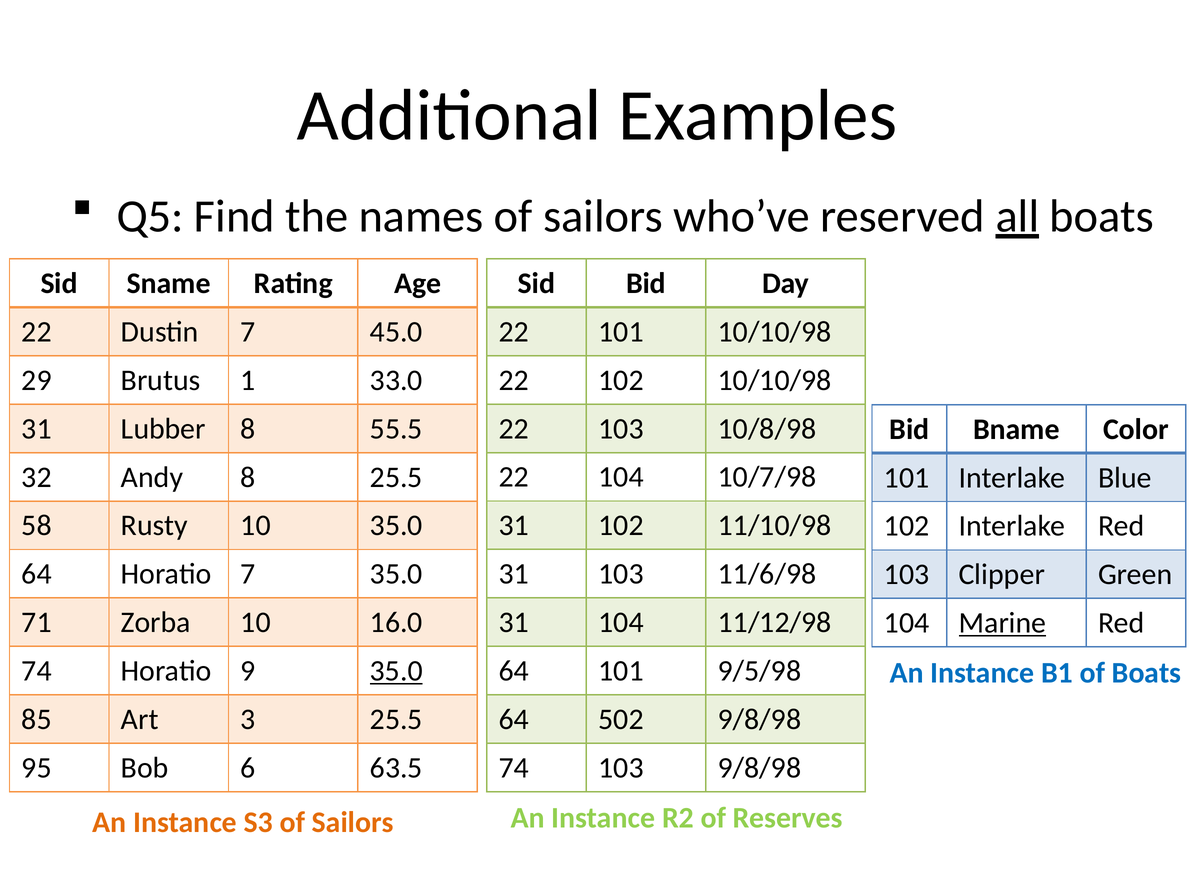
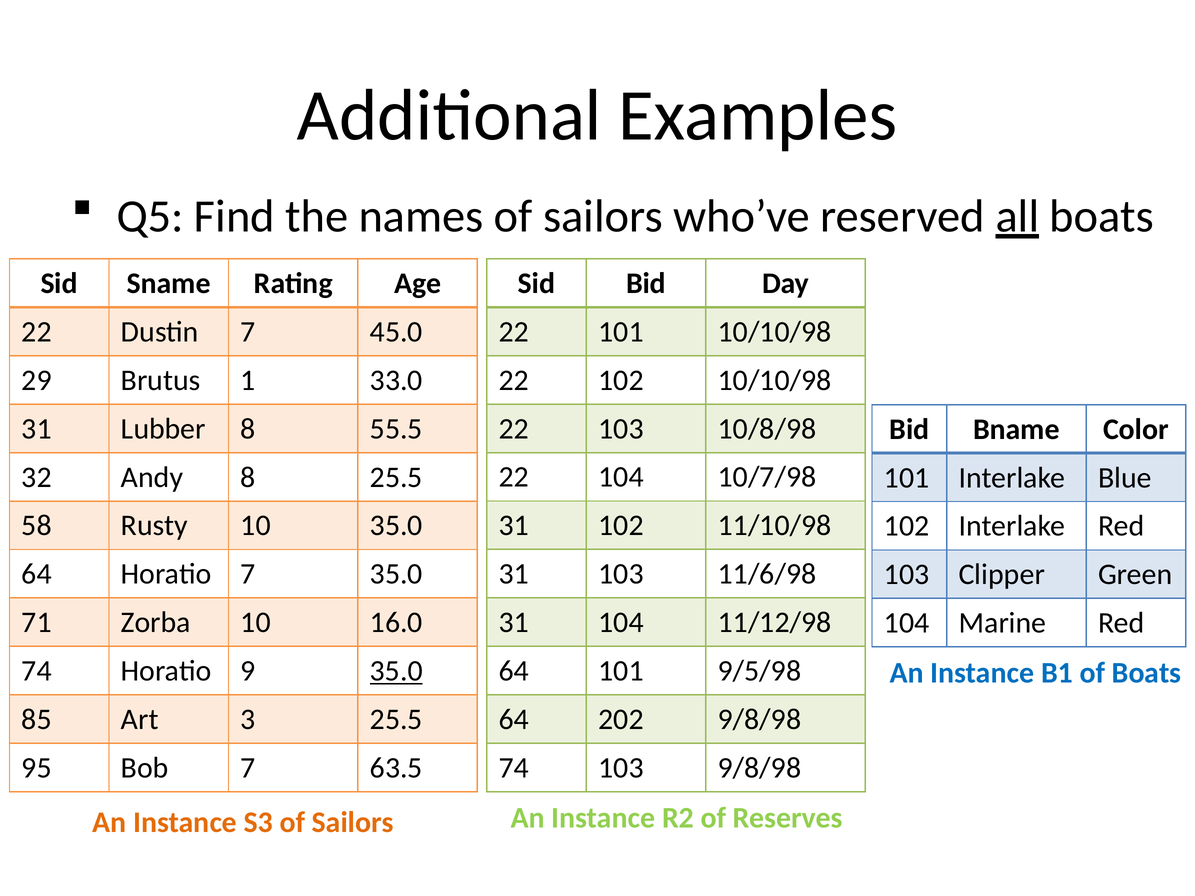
Marine underline: present -> none
502: 502 -> 202
Bob 6: 6 -> 7
